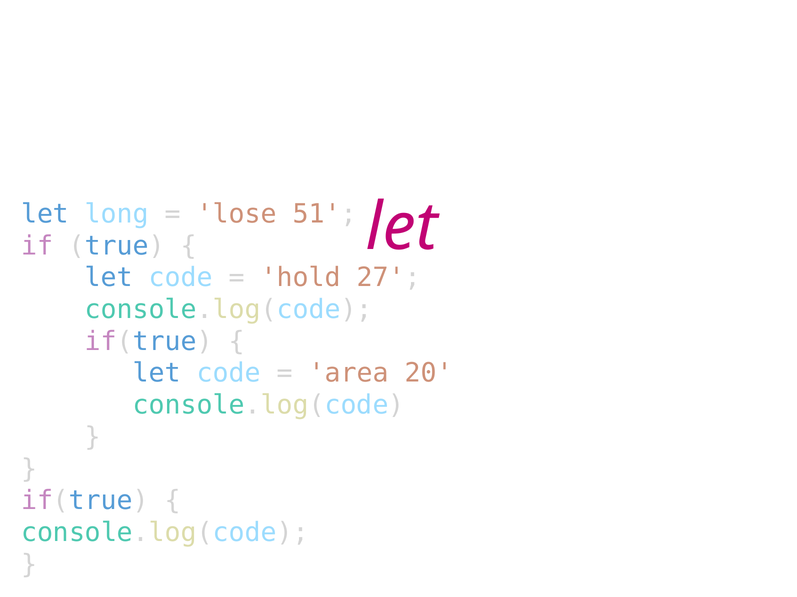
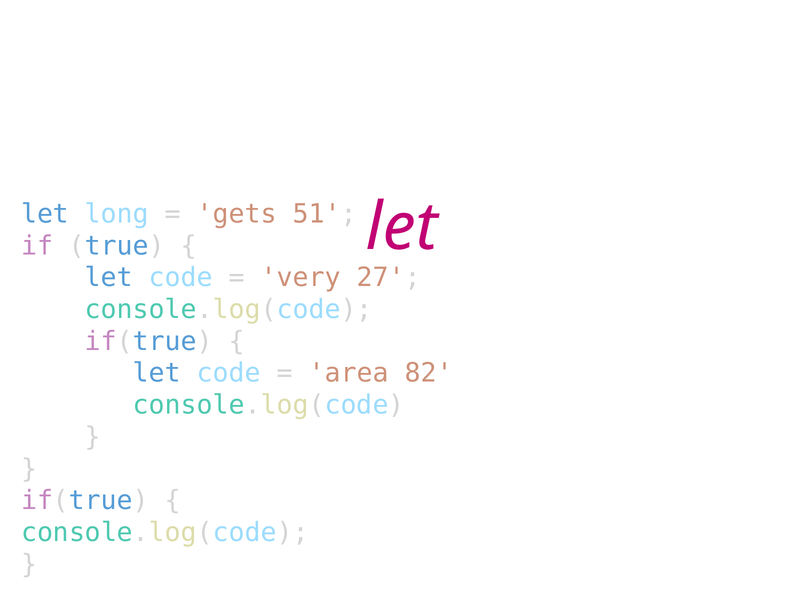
lose: lose -> gets
hold: hold -> very
20: 20 -> 82
